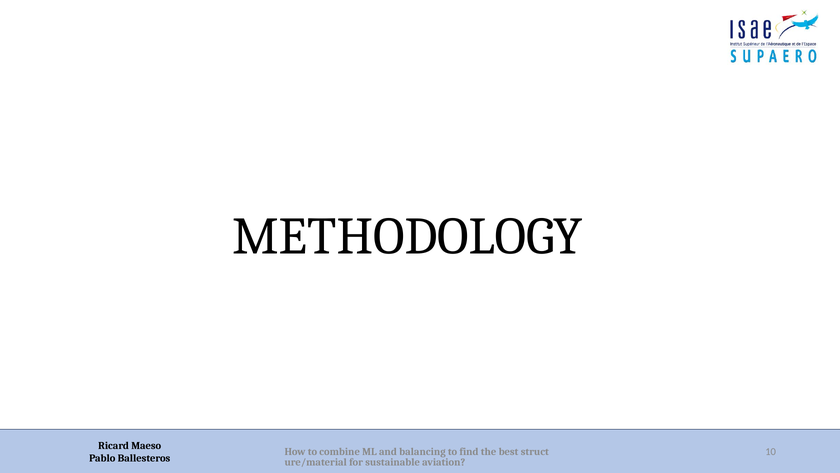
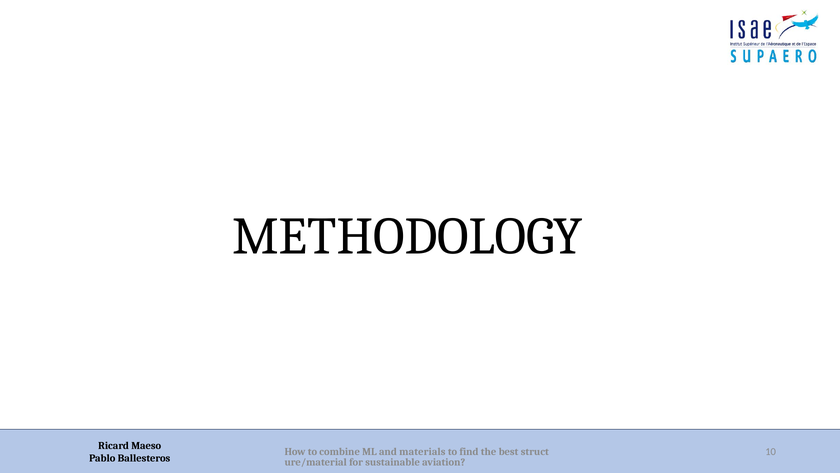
balancing: balancing -> materials
